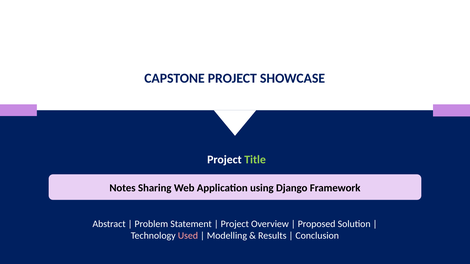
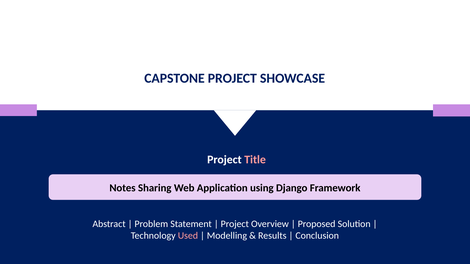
Title colour: light green -> pink
